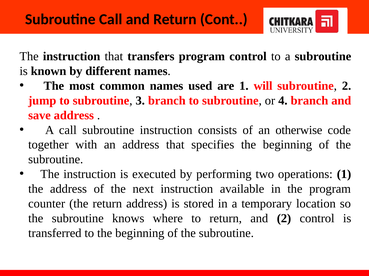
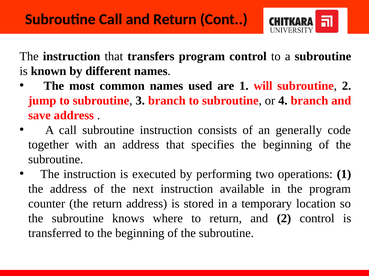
otherwise: otherwise -> generally
